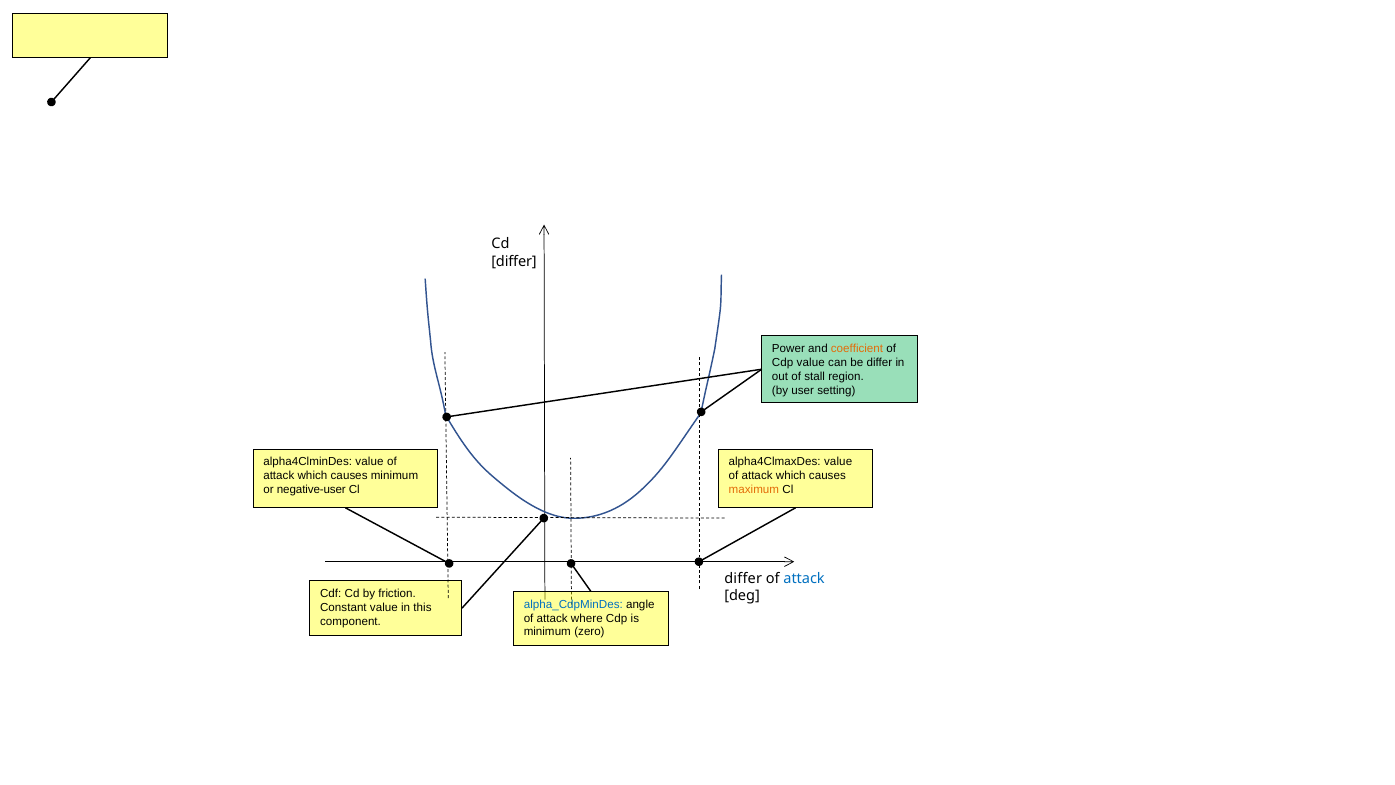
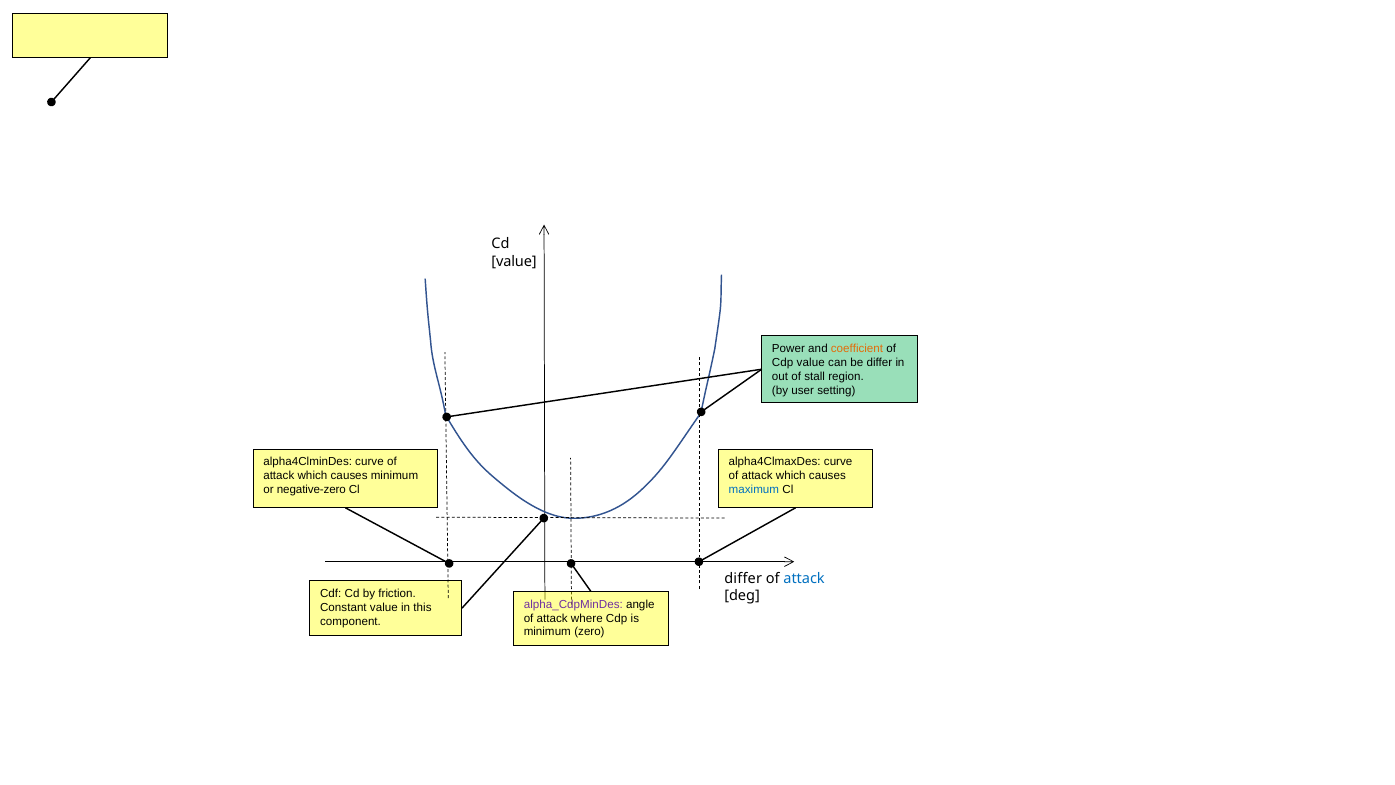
differ at (514, 261): differ -> value
alpha4ClminDes value: value -> curve
alpha4ClmaxDes value: value -> curve
negative-user: negative-user -> negative-zero
maximum colour: orange -> blue
alpha_CdpMinDes colour: blue -> purple
